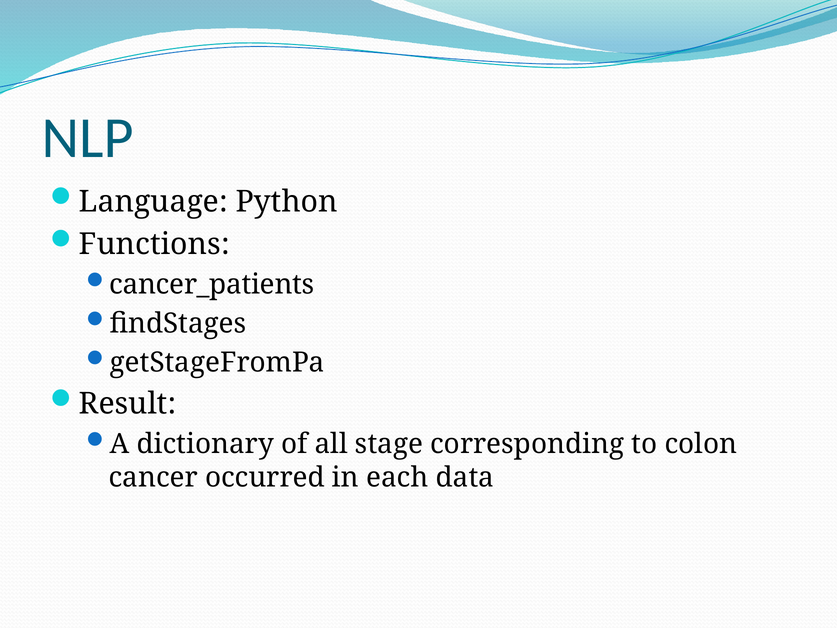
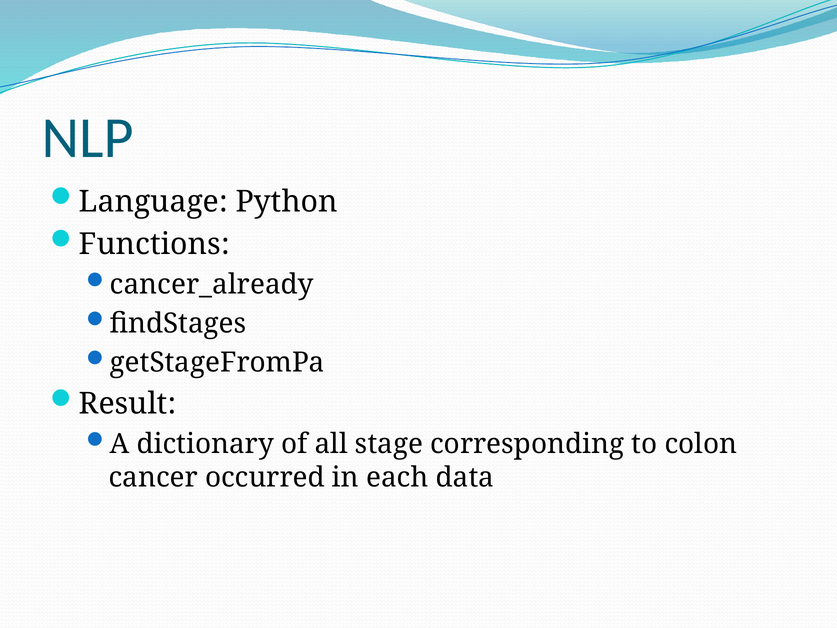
cancer_patients: cancer_patients -> cancer_already
